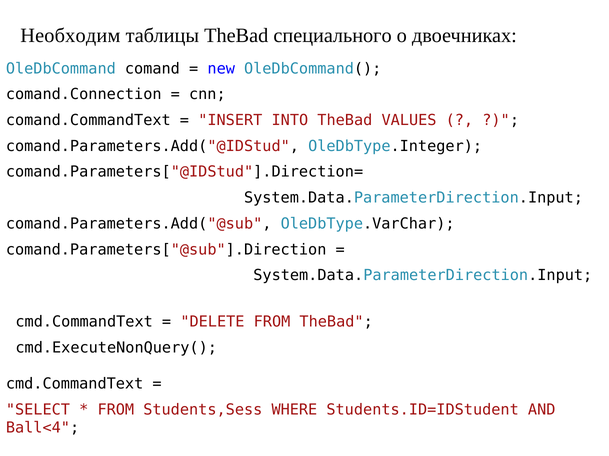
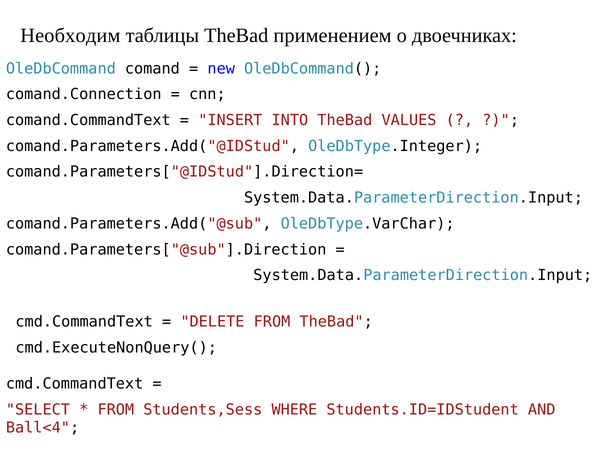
специального: специального -> применением
